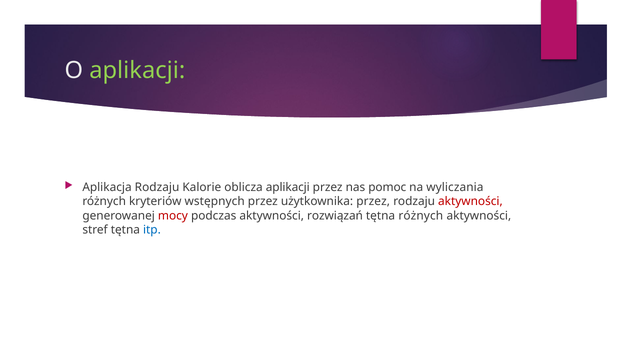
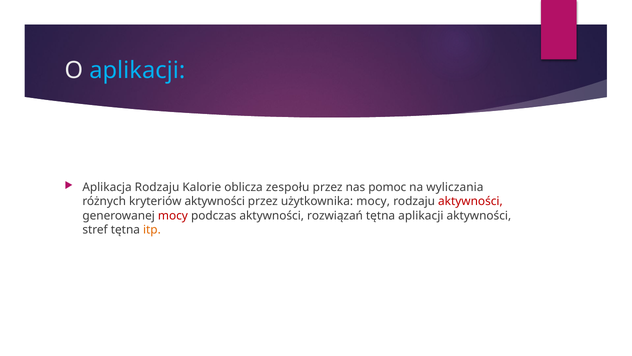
aplikacji at (137, 70) colour: light green -> light blue
oblicza aplikacji: aplikacji -> zespołu
kryteriów wstępnych: wstępnych -> aktywności
użytkownika przez: przez -> mocy
tętna różnych: różnych -> aplikacji
itp colour: blue -> orange
